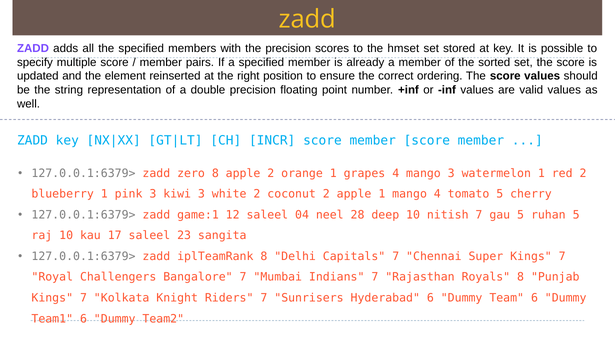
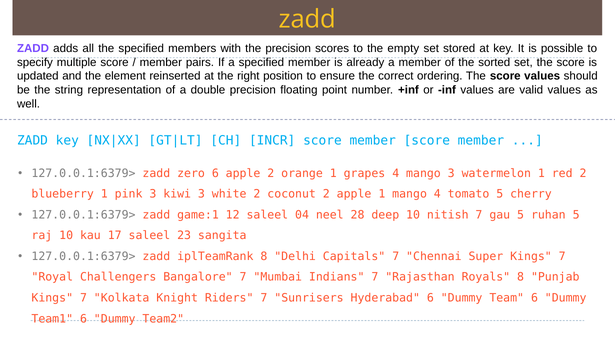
hmset: hmset -> empty
zero 8: 8 -> 6
